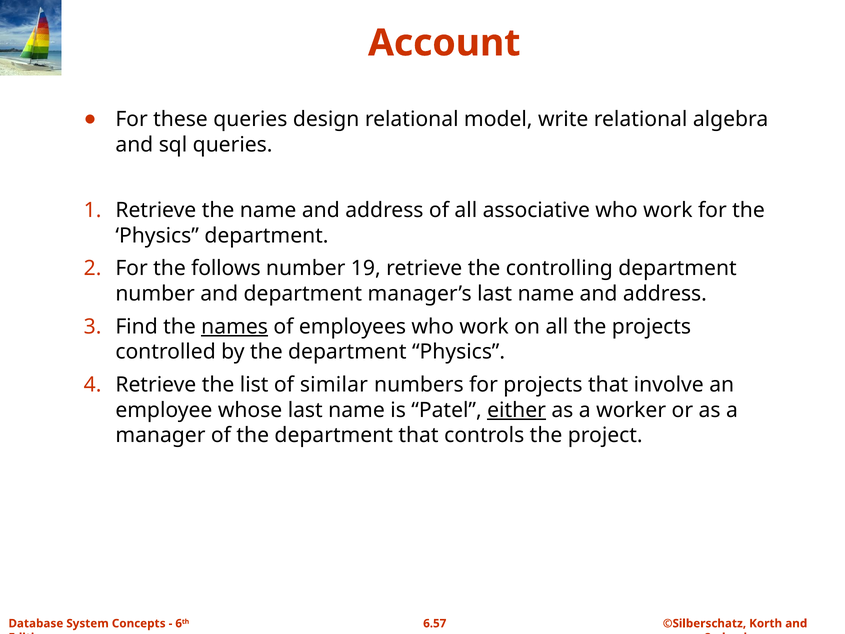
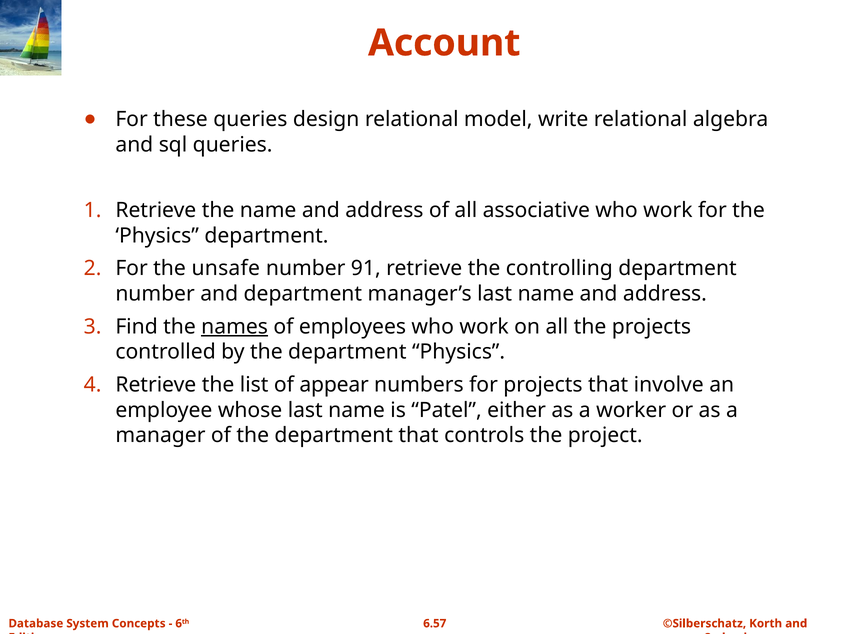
follows: follows -> unsafe
19: 19 -> 91
similar: similar -> appear
either underline: present -> none
